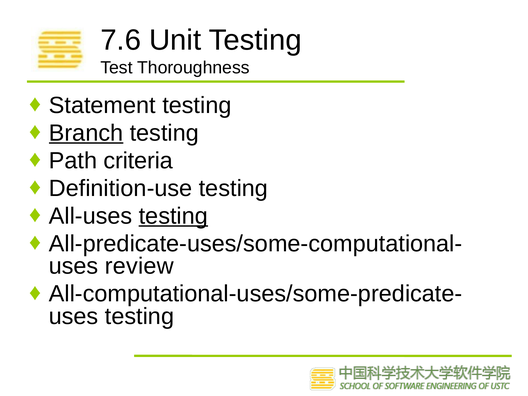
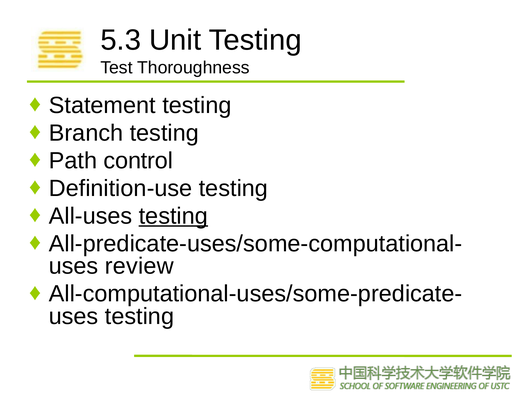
7.6: 7.6 -> 5.3
Branch underline: present -> none
criteria: criteria -> control
